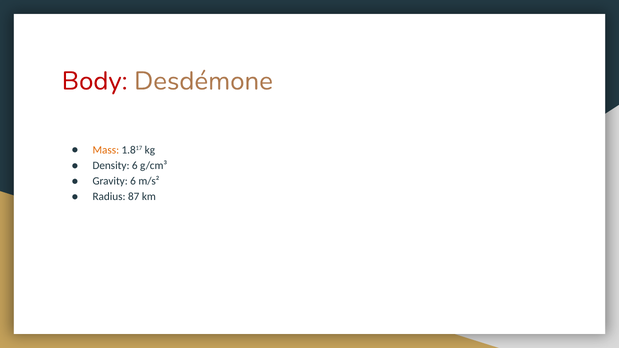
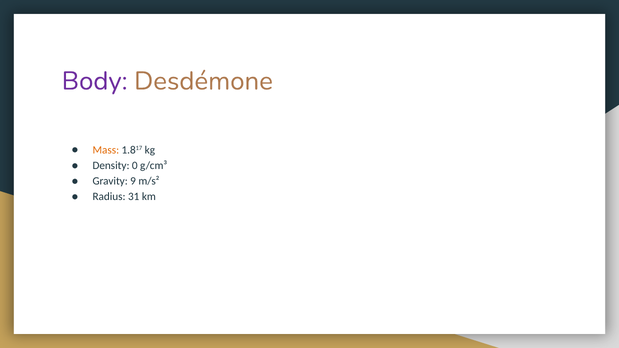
Body colour: red -> purple
Density 6: 6 -> 0
Gravity 6: 6 -> 9
87: 87 -> 31
